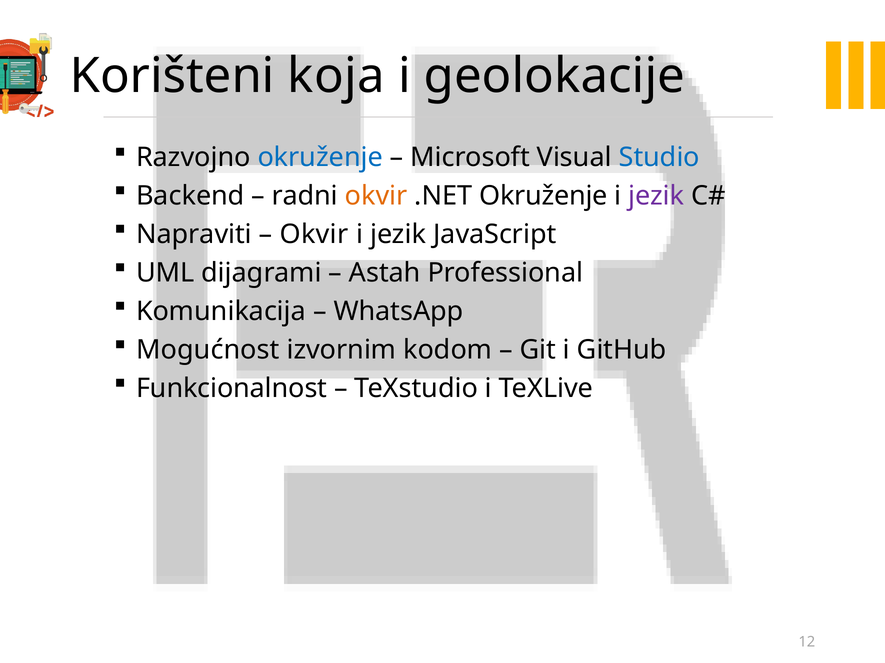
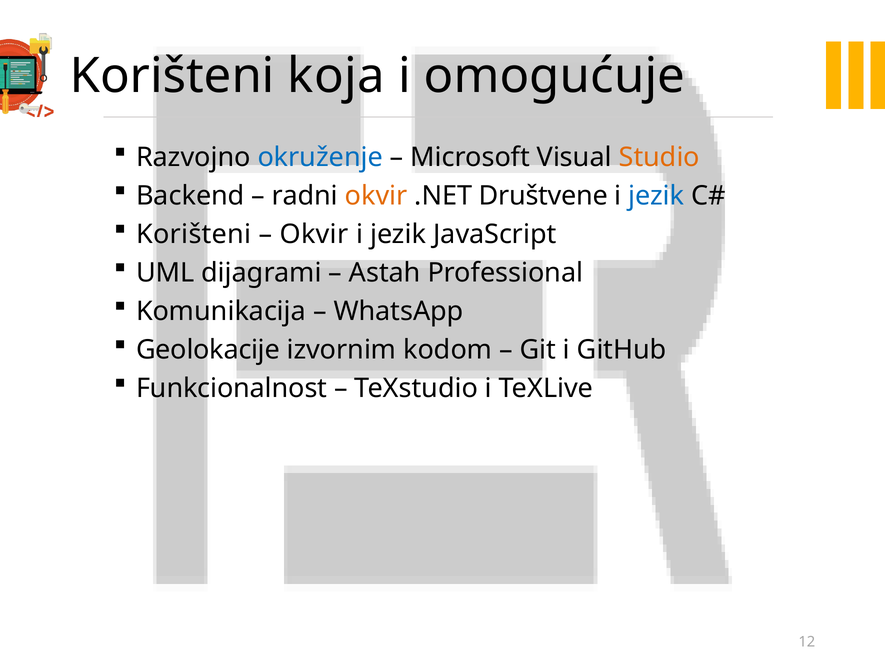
geolokacije: geolokacije -> omogućuje
Studio colour: blue -> orange
.NET Okruženje: Okruženje -> Društvene
jezik at (656, 196) colour: purple -> blue
Napraviti at (194, 235): Napraviti -> Korišteni
Mogućnost: Mogućnost -> Geolokacije
